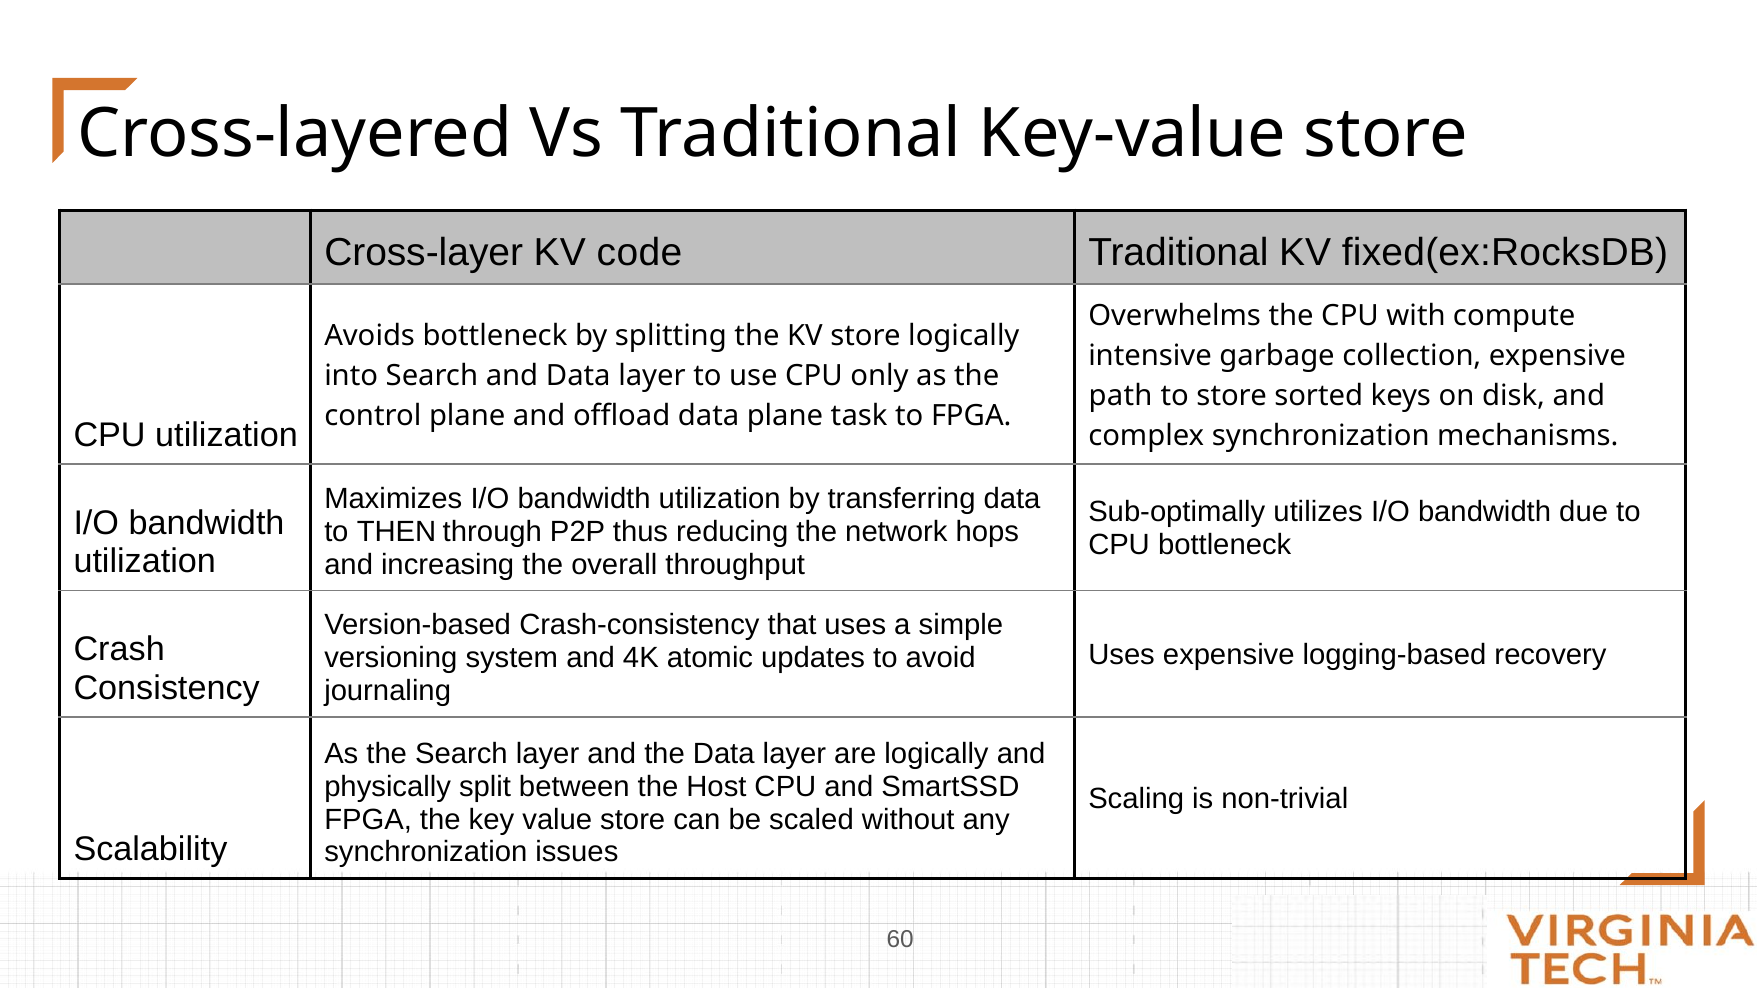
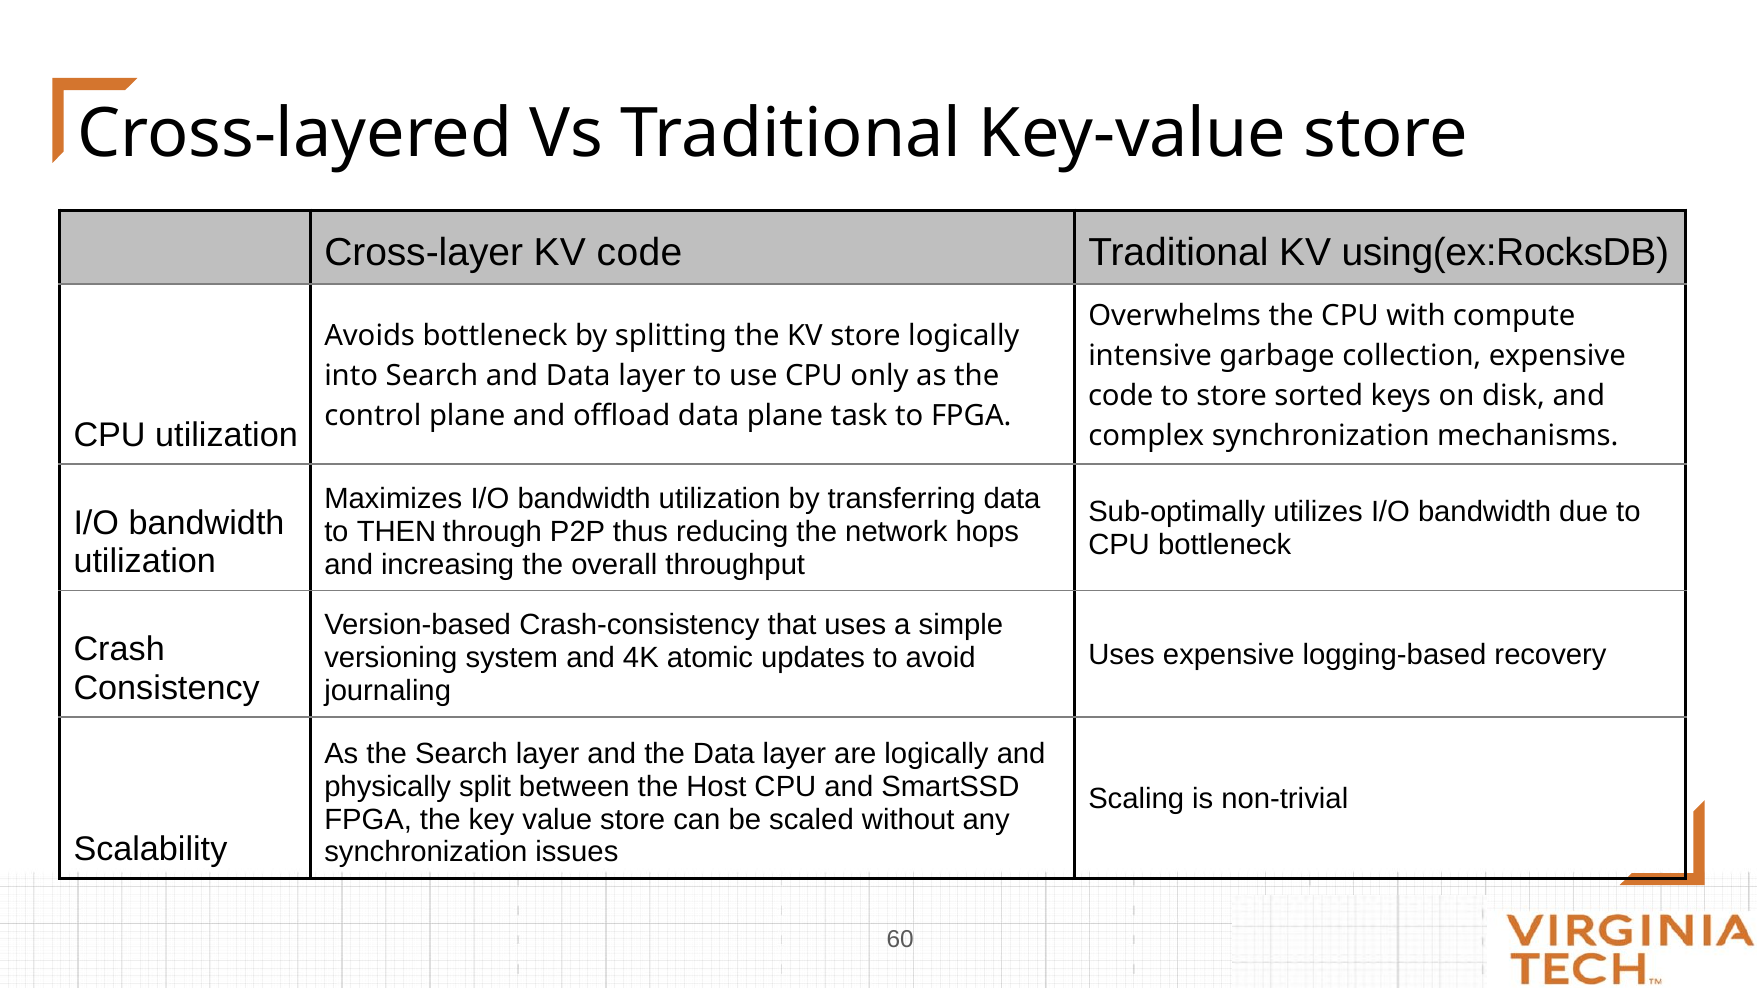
fixed(ex:RocksDB: fixed(ex:RocksDB -> using(ex:RocksDB
path at (1121, 396): path -> code
